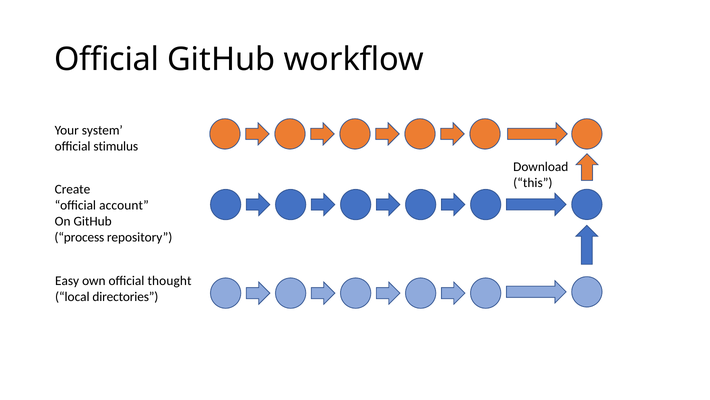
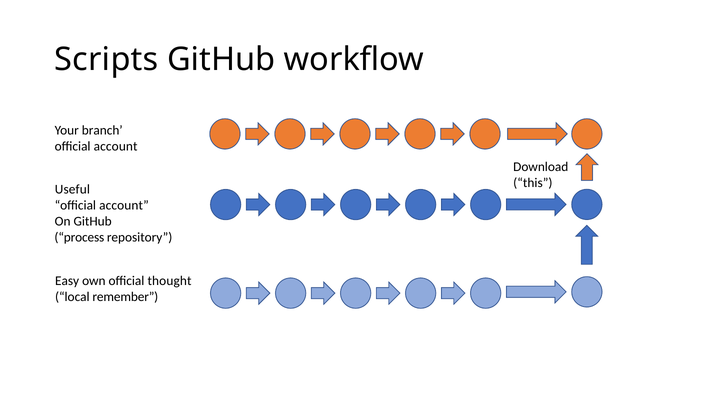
Official at (107, 60): Official -> Scripts
system: system -> branch
stimulus at (116, 146): stimulus -> account
Create: Create -> Useful
directories: directories -> remember
